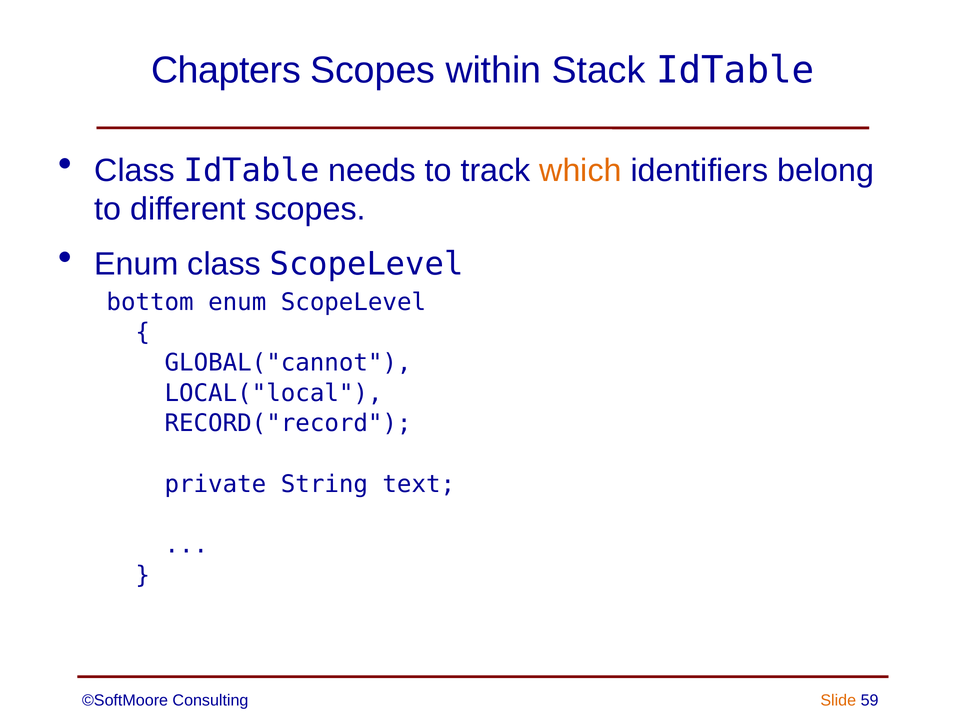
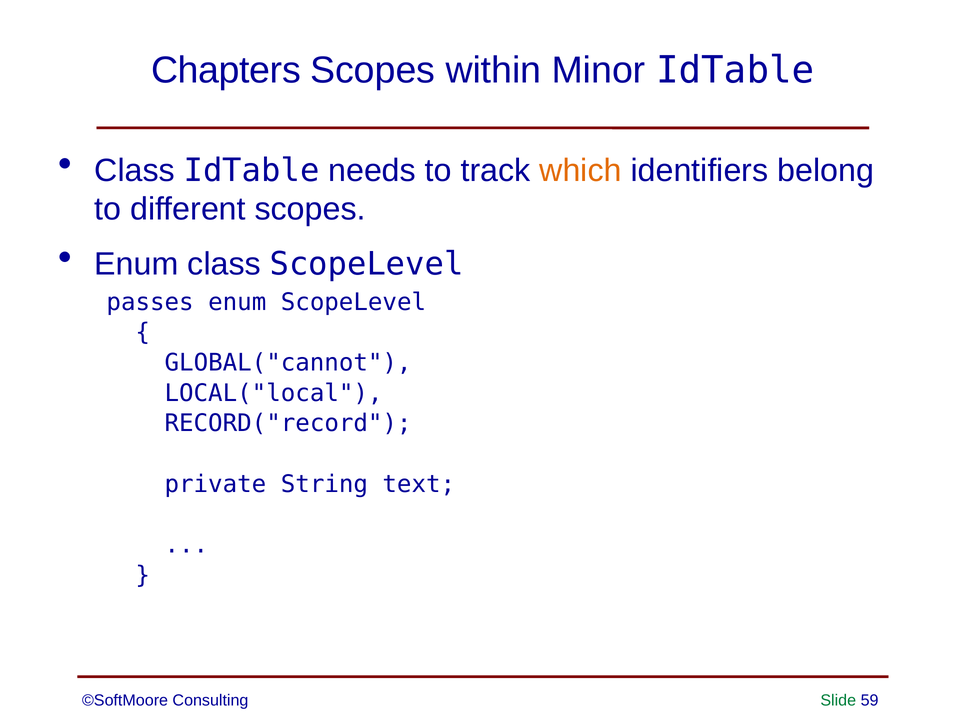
Stack: Stack -> Minor
bottom: bottom -> passes
Slide colour: orange -> green
